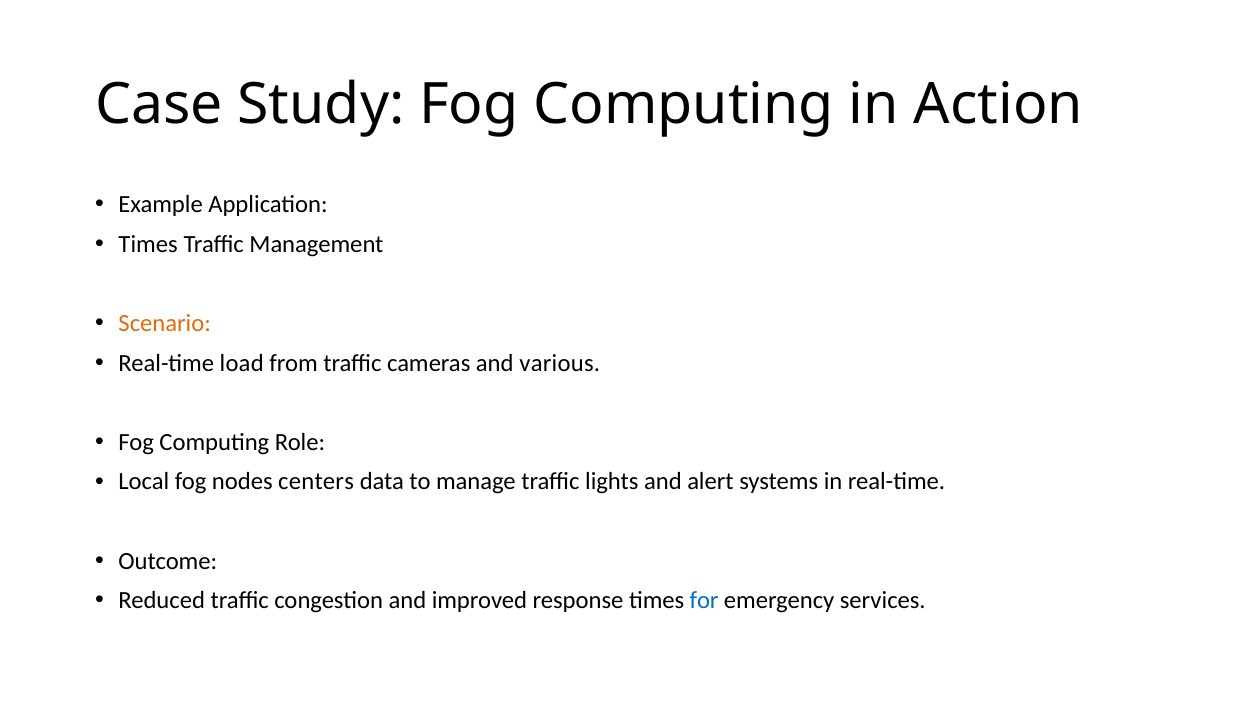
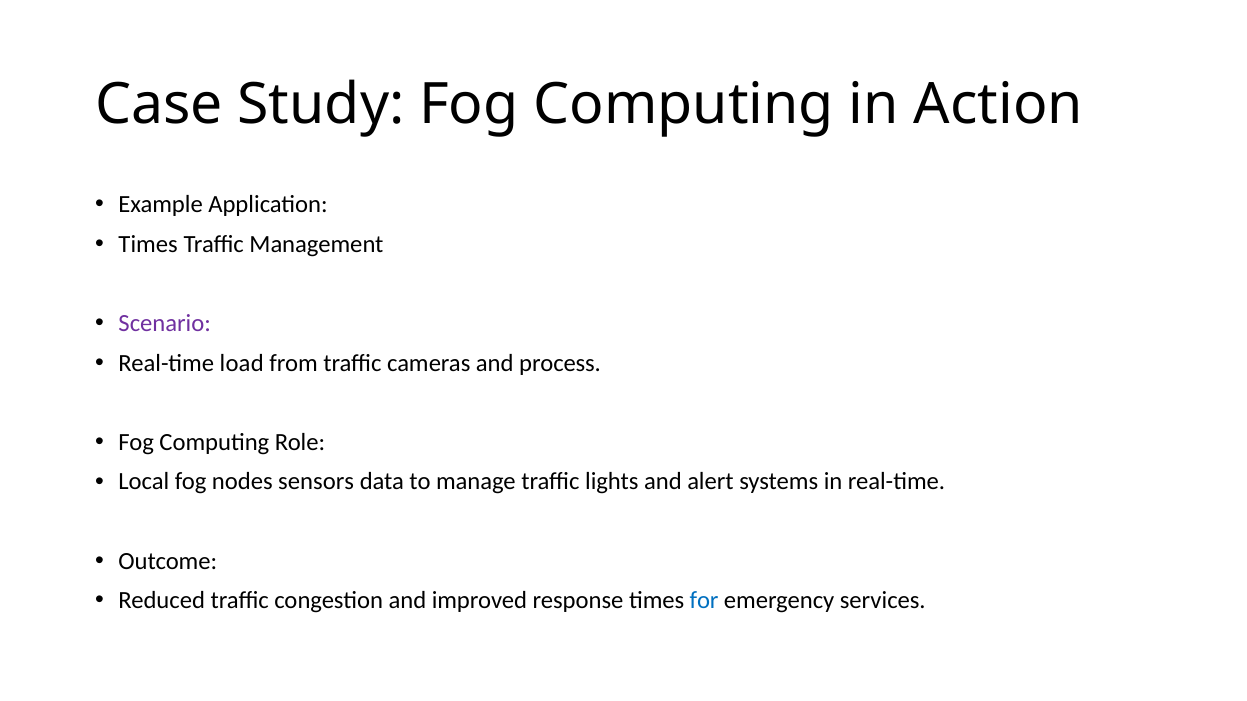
Scenario colour: orange -> purple
various: various -> process
centers: centers -> sensors
